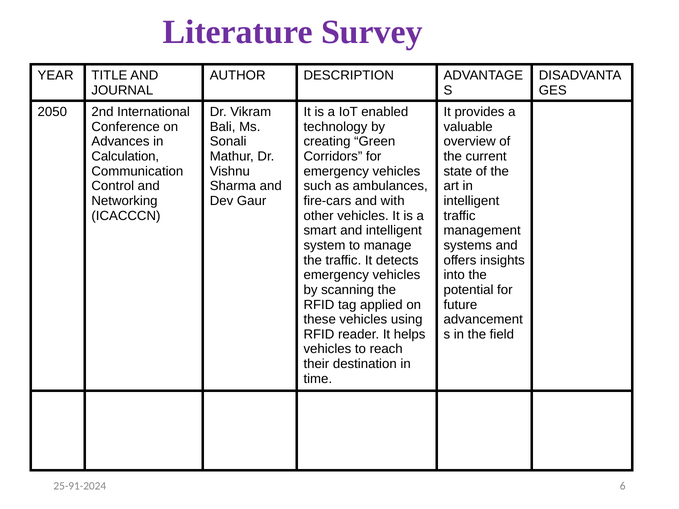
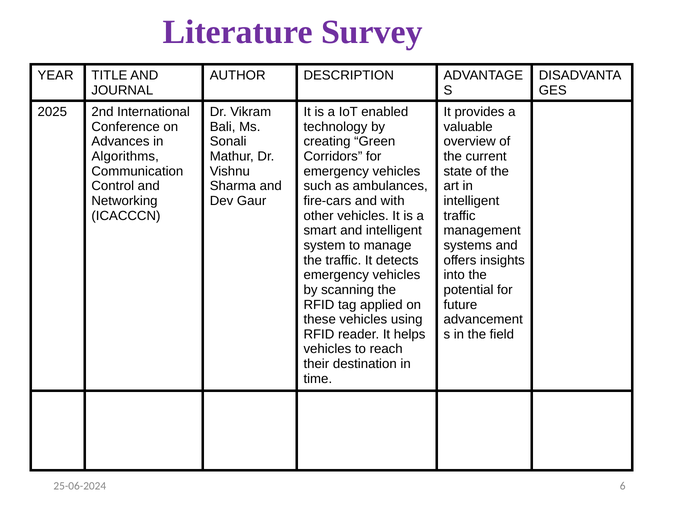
2050: 2050 -> 2025
Calculation: Calculation -> Algorithms
25-91-2024: 25-91-2024 -> 25-06-2024
